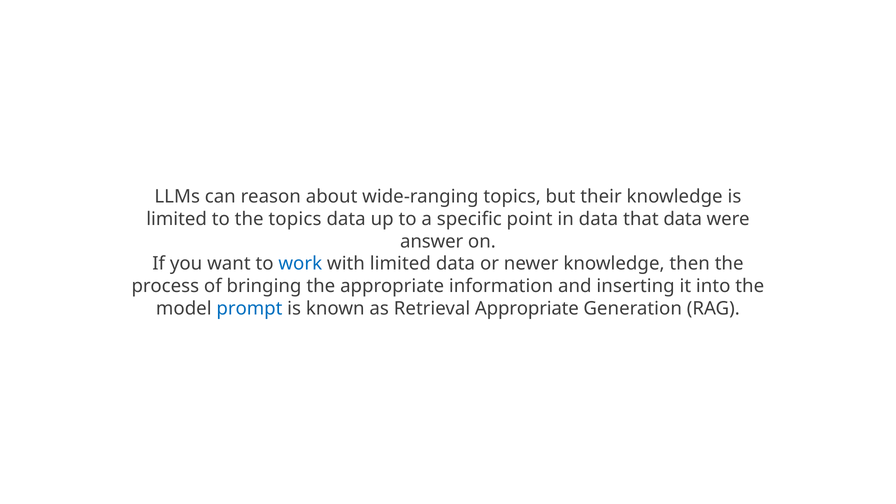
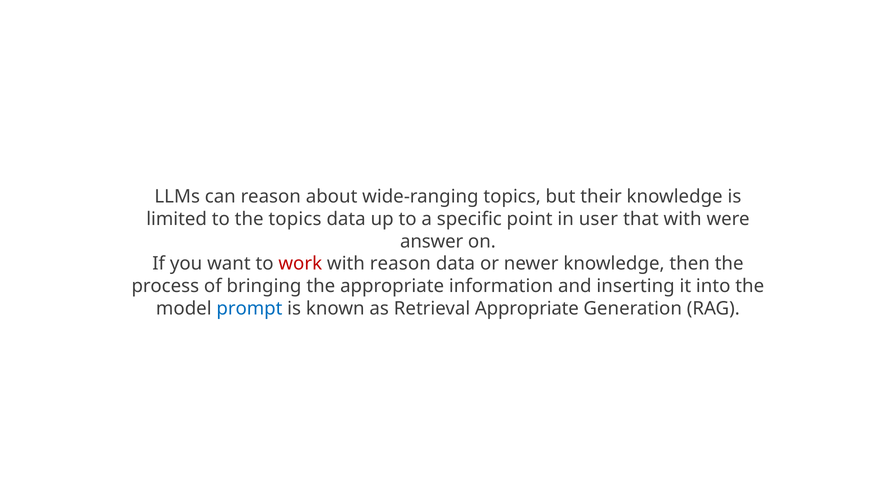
in data: data -> user
that data: data -> with
work colour: blue -> red
with limited: limited -> reason
